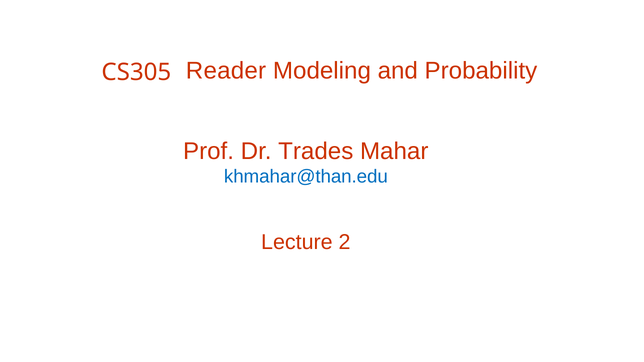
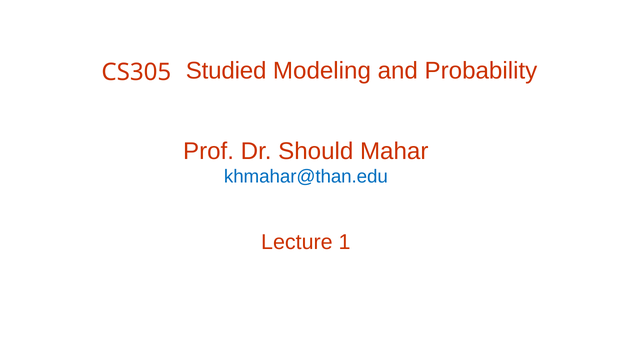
Reader: Reader -> Studied
Trades: Trades -> Should
2: 2 -> 1
